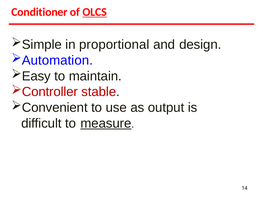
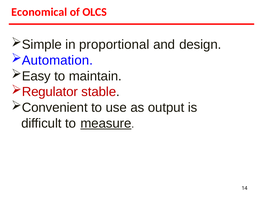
Conditioner: Conditioner -> Economical
OLCS underline: present -> none
Controller: Controller -> Regulator
